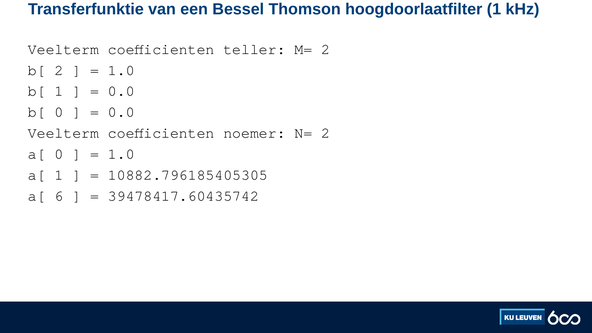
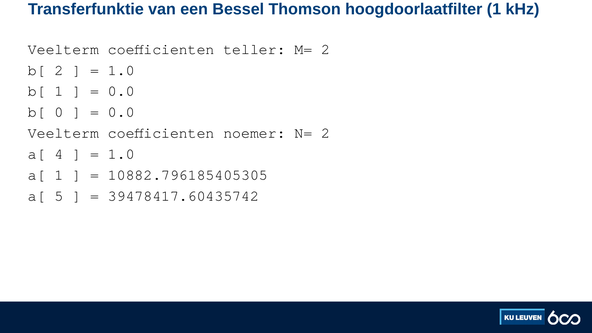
a[ 0: 0 -> 4
6: 6 -> 5
